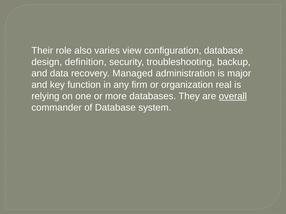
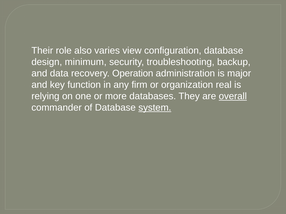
definition: definition -> minimum
Managed: Managed -> Operation
system underline: none -> present
